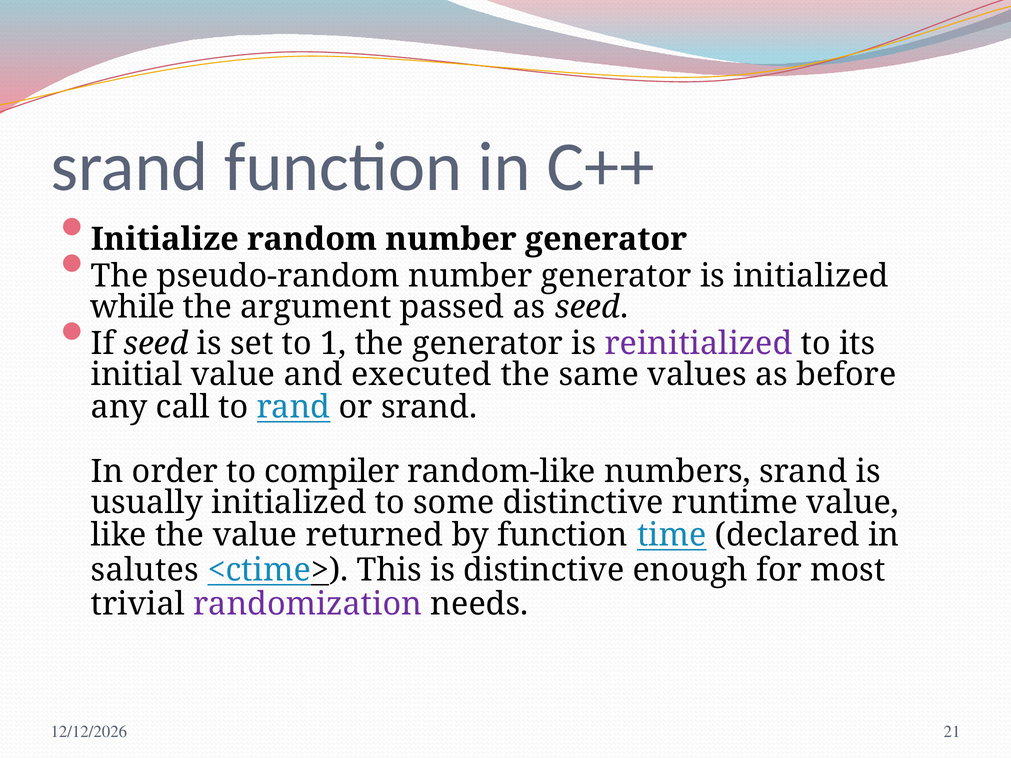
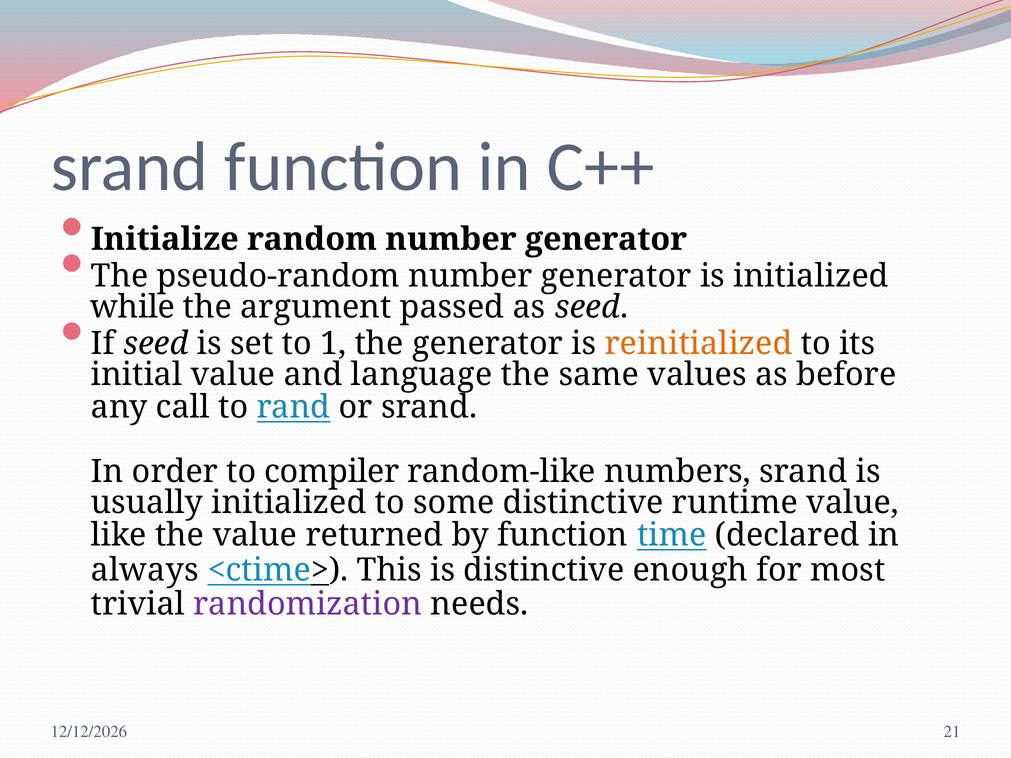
reinitialized colour: purple -> orange
executed: executed -> language
salutes: salutes -> always
